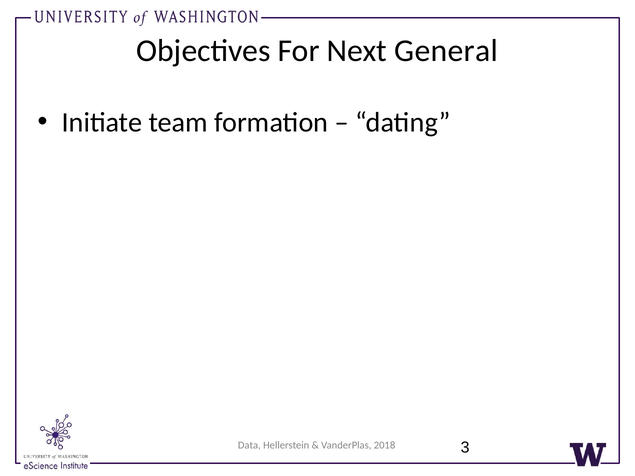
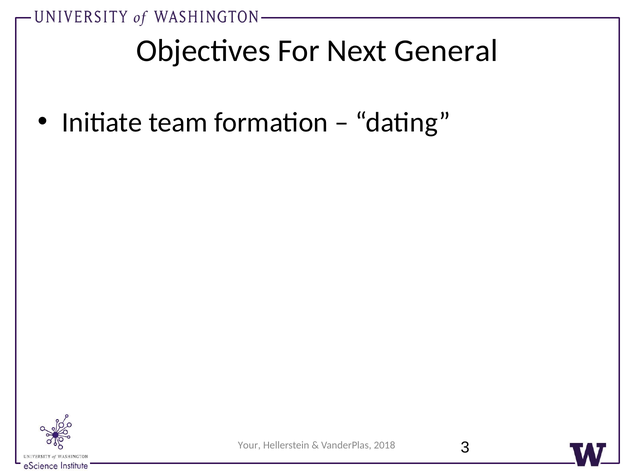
Data: Data -> Your
